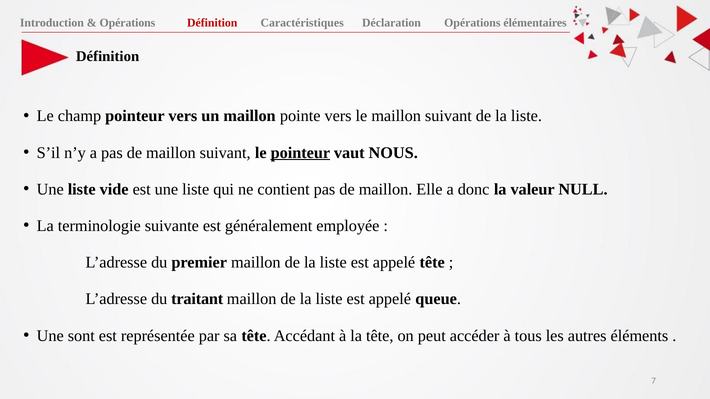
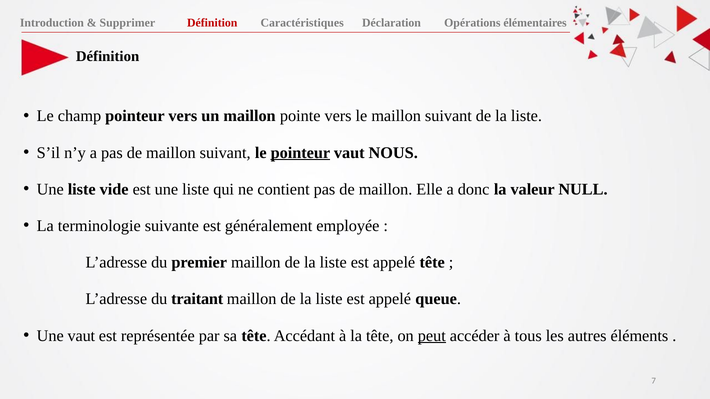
Opérations at (127, 23): Opérations -> Supprimer
Une sont: sont -> vaut
peut underline: none -> present
